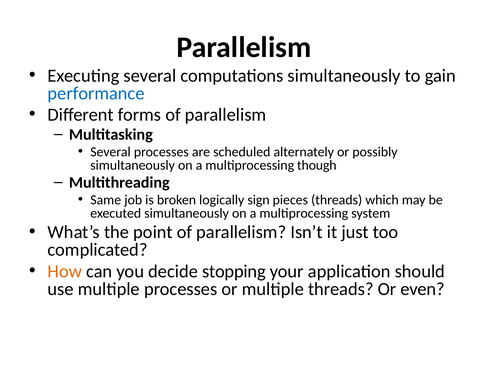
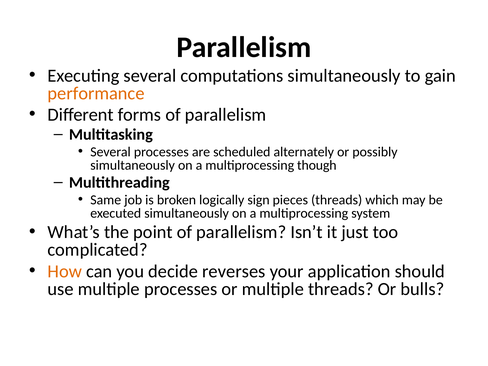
performance colour: blue -> orange
stopping: stopping -> reverses
even: even -> bulls
